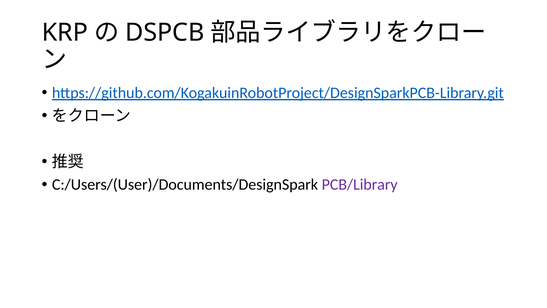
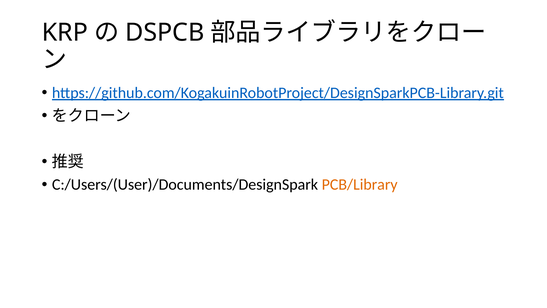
PCB/Library colour: purple -> orange
